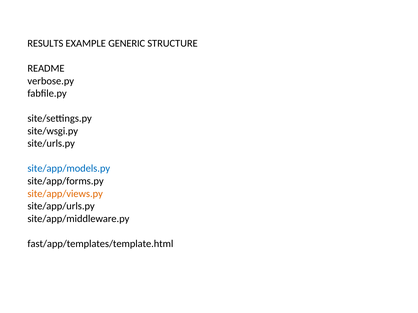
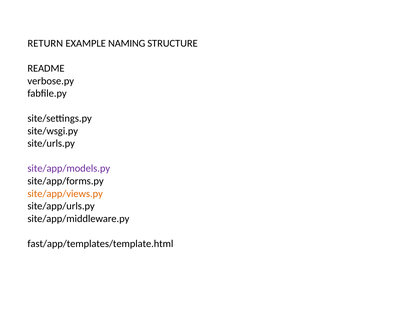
RESULTS: RESULTS -> RETURN
GENERIC: GENERIC -> NAMING
site/app/models.py colour: blue -> purple
